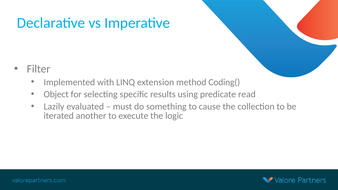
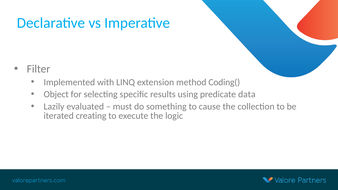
read: read -> data
another: another -> creating
